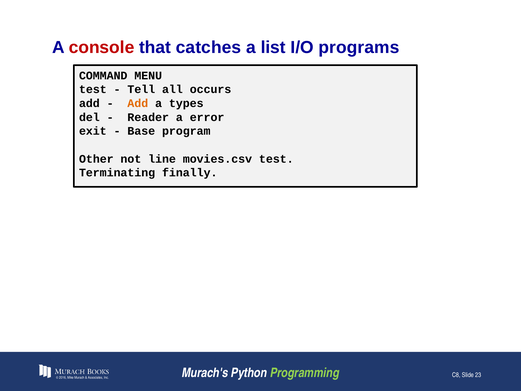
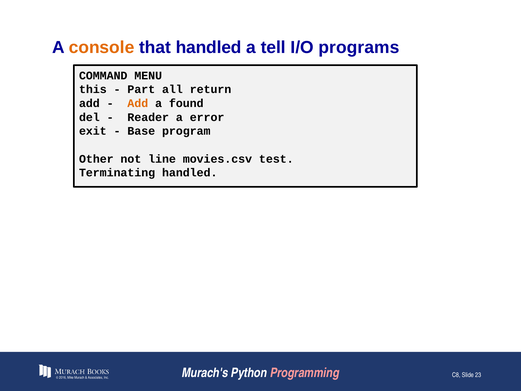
console colour: red -> orange
that catches: catches -> handled
list: list -> tell
test at (93, 89): test -> this
Tell: Tell -> Part
occurs: occurs -> return
types: types -> found
Terminating finally: finally -> handled
Programming colour: light green -> pink
